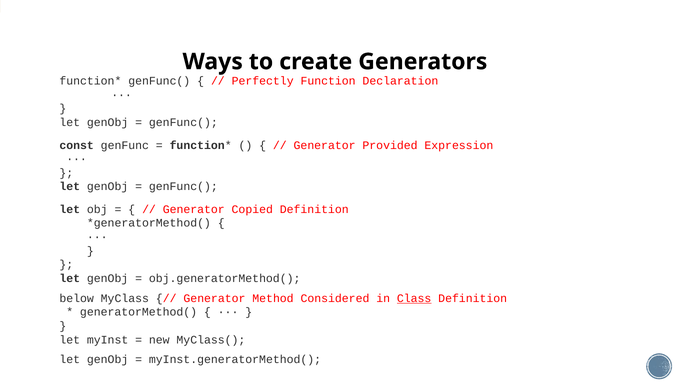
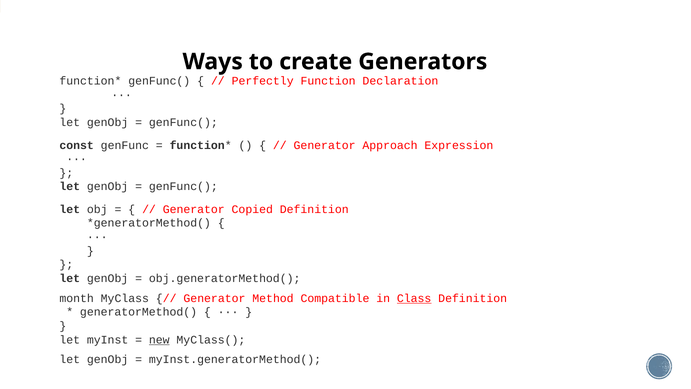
Provided: Provided -> Approach
below: below -> month
Considered: Considered -> Compatible
new underline: none -> present
